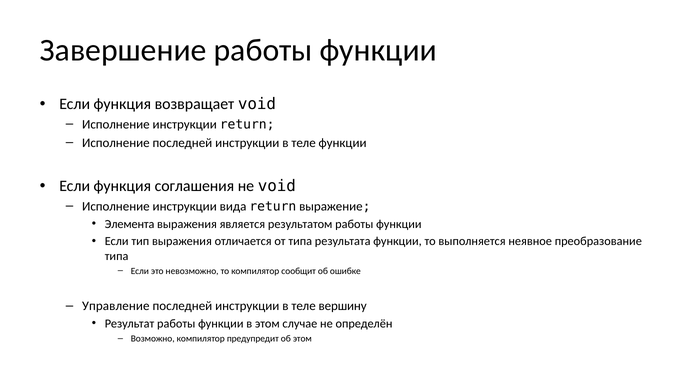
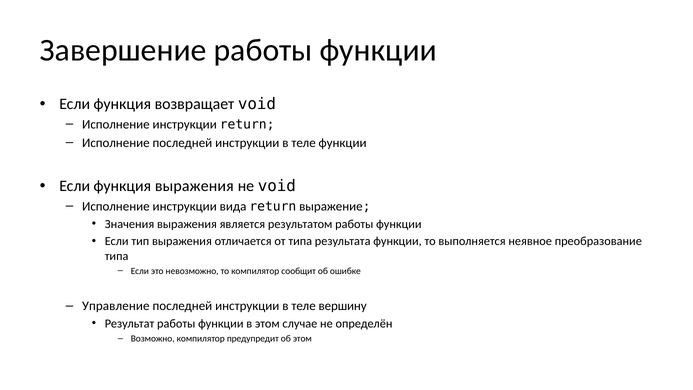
функция соглашения: соглашения -> выражения
Элемента: Элемента -> Значения
